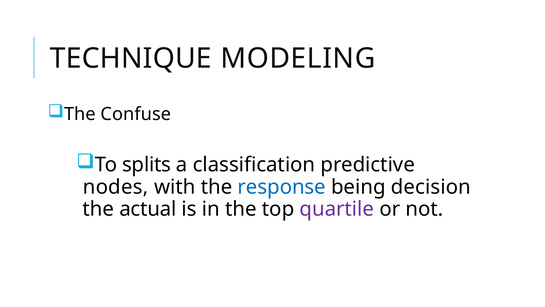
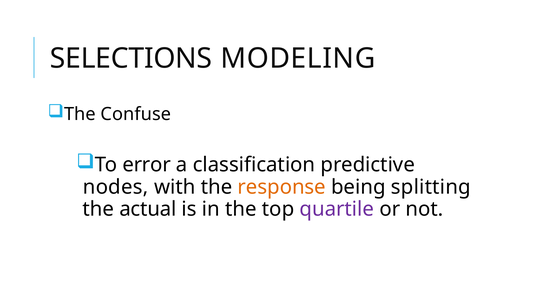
TECHNIQUE: TECHNIQUE -> SELECTIONS
splits: splits -> error
response colour: blue -> orange
decision: decision -> splitting
